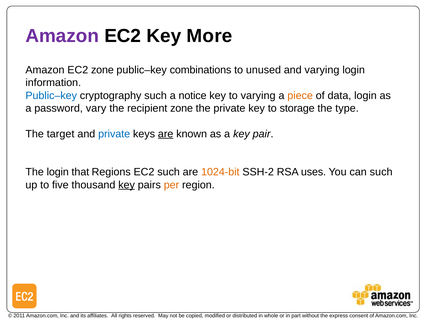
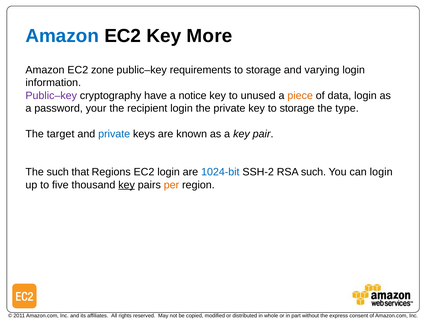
Amazon at (62, 36) colour: purple -> blue
combinations: combinations -> requirements
unused at (263, 70): unused -> storage
Public–key at (51, 96) colour: blue -> purple
cryptography such: such -> have
to varying: varying -> unused
vary: vary -> your
recipient zone: zone -> login
are at (166, 134) underline: present -> none
The login: login -> such
EC2 such: such -> login
1024-bit colour: orange -> blue
RSA uses: uses -> such
can such: such -> login
